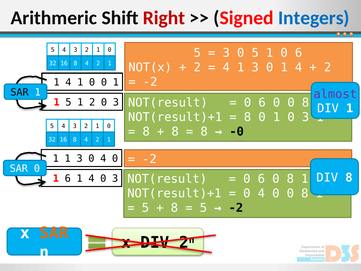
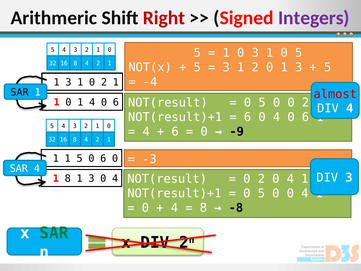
Integers colour: blue -> purple
3 at (226, 53): 3 -> 1
0 5: 5 -> 3
1 0 6: 6 -> 5
2 at (197, 67): 2 -> 5
4 at (226, 67): 4 -> 3
3 at (255, 67): 3 -> 2
4 at (299, 67): 4 -> 3
2 at (328, 67): 2 -> 5
-2 at (150, 82): -2 -> -4
4 at (68, 82): 4 -> 3
1 0 0: 0 -> 2
almost colour: purple -> red
5 at (68, 102): 5 -> 0
1 2: 2 -> 4
3 at (116, 102): 3 -> 6
6 at (262, 103): 6 -> 5
8 at (305, 103): 8 -> 2
1 at (350, 108): 1 -> 4
8 at (248, 117): 8 -> 6
1 at (277, 117): 1 -> 4
3 at (305, 117): 3 -> 6
8 at (146, 131): 8 -> 4
8 at (175, 131): 8 -> 6
8 at (204, 131): 8 -> 0
-0: -0 -> -9
-2 at (149, 159): -2 -> -3
1 1 3: 3 -> 5
4 at (103, 158): 4 -> 6
SAR 0: 0 -> 4
8 at (349, 177): 8 -> 3
6 at (261, 179): 6 -> 2
8 at (290, 179): 8 -> 4
1 6: 6 -> 8
4 at (91, 179): 4 -> 3
3 at (115, 179): 3 -> 4
4 at (261, 193): 4 -> 5
8 at (305, 193): 8 -> 4
5 at (145, 208): 5 -> 0
8 at (174, 208): 8 -> 4
5 at (203, 208): 5 -> 8
-2 at (236, 208): -2 -> -8
SAR at (54, 233) colour: orange -> green
